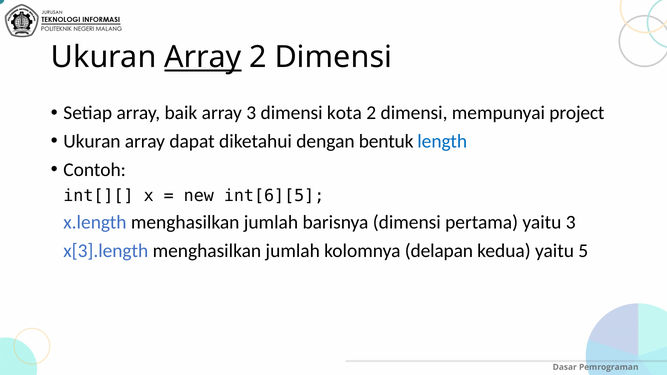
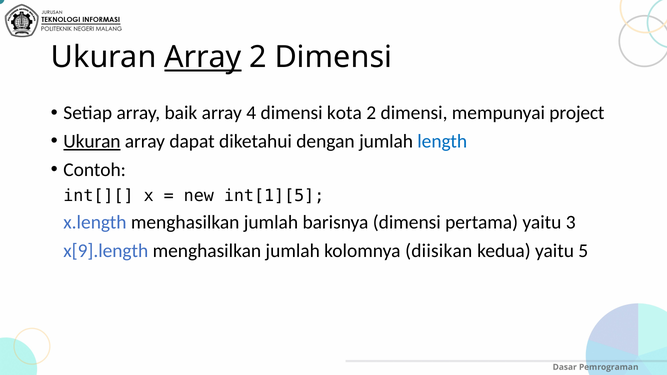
array 3: 3 -> 4
Ukuran at (92, 141) underline: none -> present
dengan bentuk: bentuk -> jumlah
int[6][5: int[6][5 -> int[1][5
x[3].length: x[3].length -> x[9].length
delapan: delapan -> diisikan
